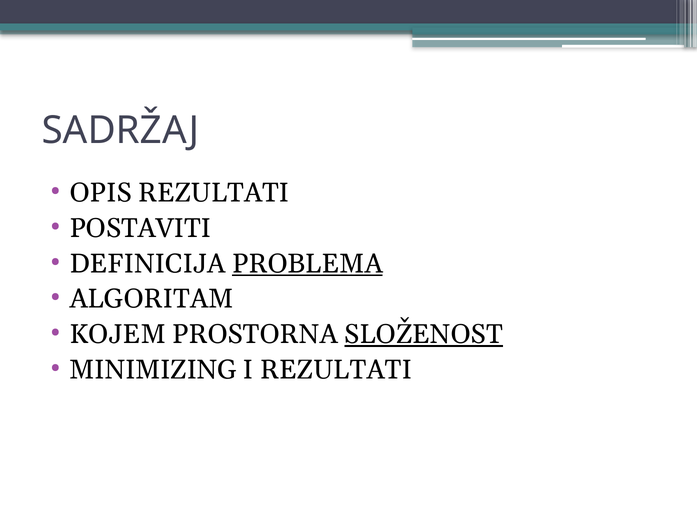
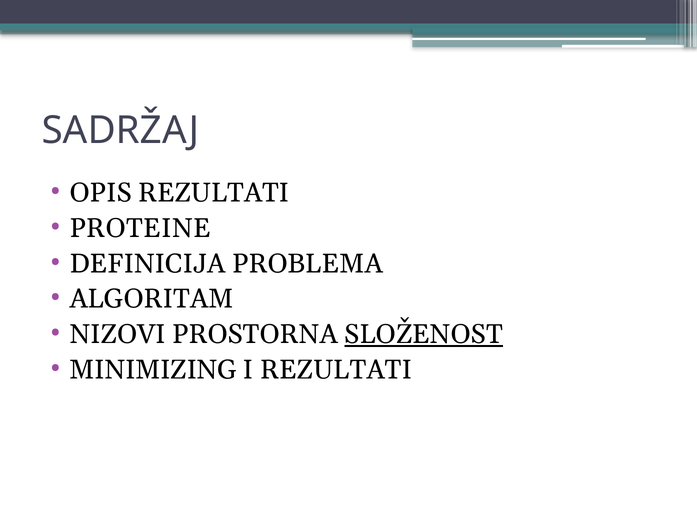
POSTAVITI: POSTAVITI -> PROTEINE
PROBLEMA underline: present -> none
KOJEM: KOJEM -> NIZOVI
